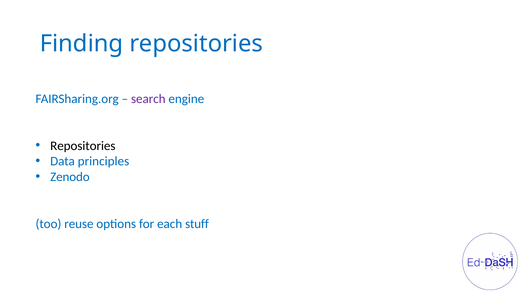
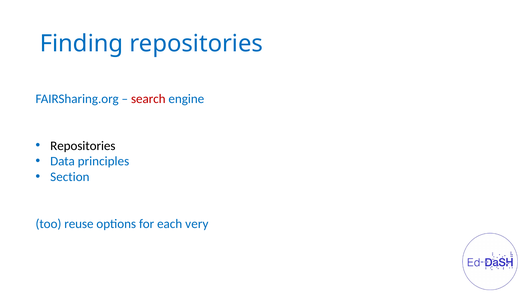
search colour: purple -> red
Zenodo: Zenodo -> Section
stuff: stuff -> very
